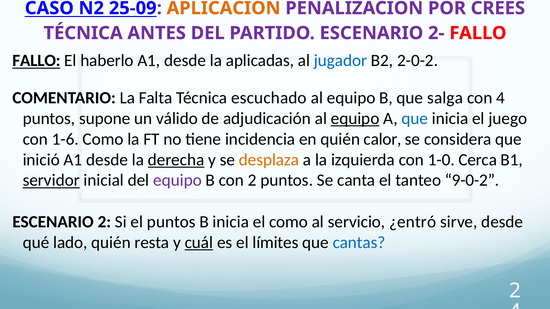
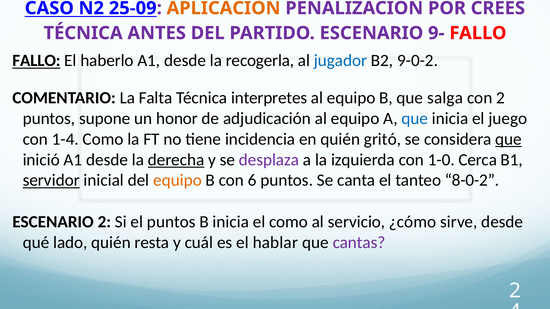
2-: 2- -> 9-
aplicadas: aplicadas -> recogerla
2-0-2: 2-0-2 -> 9-0-2
escuchado: escuchado -> interpretes
con 4: 4 -> 2
válido: válido -> honor
equipo at (355, 119) underline: present -> none
1-6: 1-6 -> 1-4
calor: calor -> gritó
que at (509, 139) underline: none -> present
desplaza colour: orange -> purple
equipo at (177, 181) colour: purple -> orange
con 2: 2 -> 6
9-0-2: 9-0-2 -> 8-0-2
¿entró: ¿entró -> ¿cómo
cuál underline: present -> none
límites: límites -> hablar
cantas colour: blue -> purple
